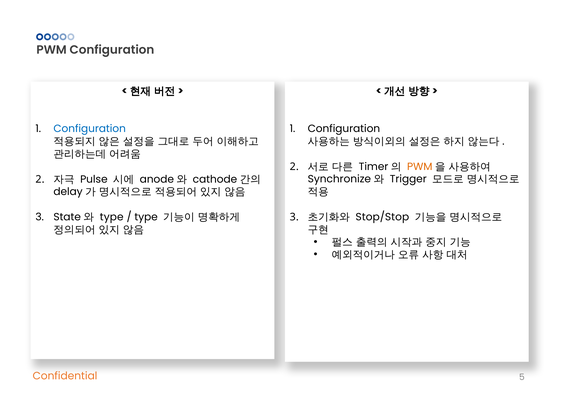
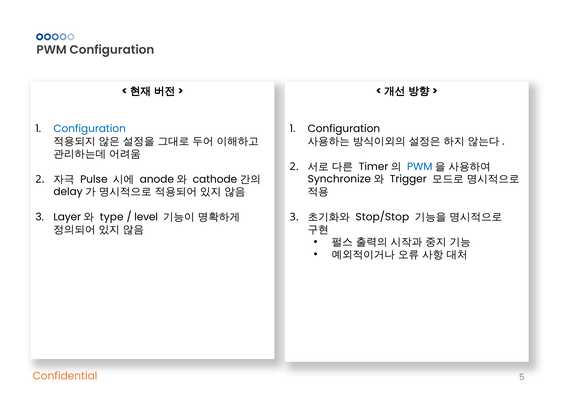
PWM at (420, 167) colour: orange -> blue
State: State -> Layer
type at (146, 217): type -> level
